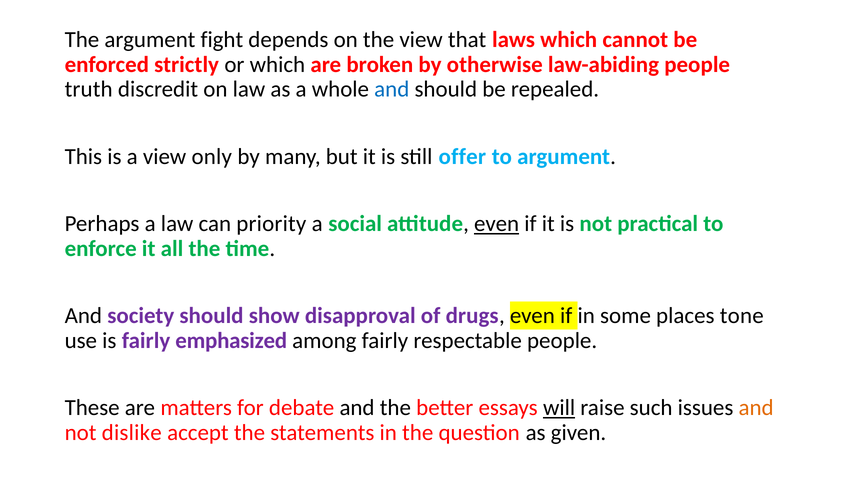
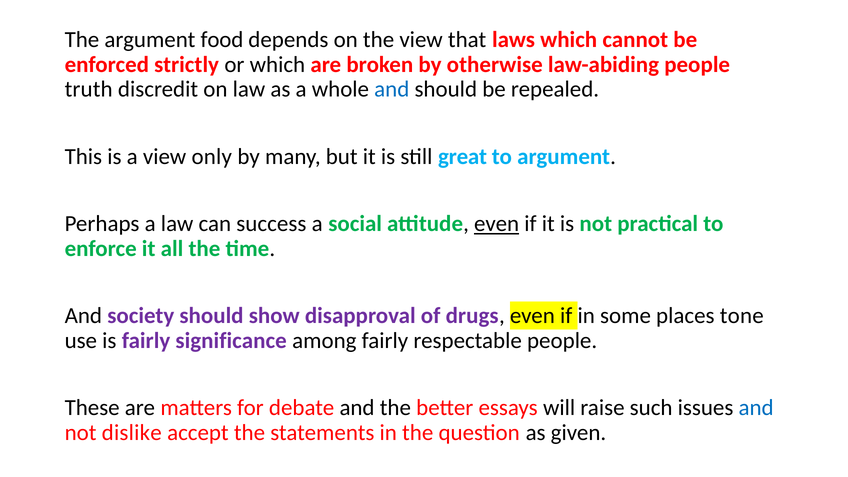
fight: fight -> food
offer: offer -> great
priority: priority -> success
emphasized: emphasized -> significance
will underline: present -> none
and at (756, 408) colour: orange -> blue
